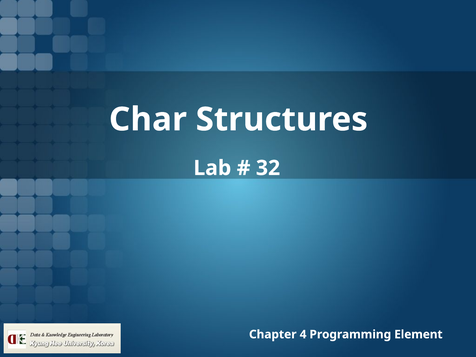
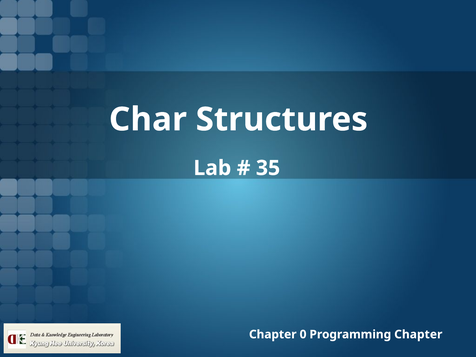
32: 32 -> 35
4: 4 -> 0
Programming Element: Element -> Chapter
